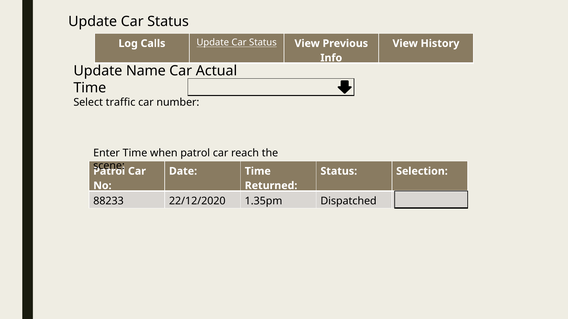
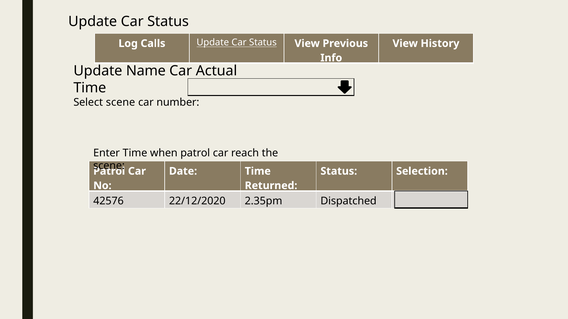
Select traffic: traffic -> scene
88233: 88233 -> 42576
1.35pm: 1.35pm -> 2.35pm
